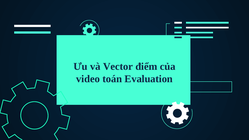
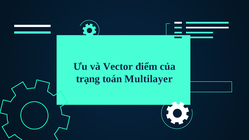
video: video -> trạng
Evaluation: Evaluation -> Multilayer
